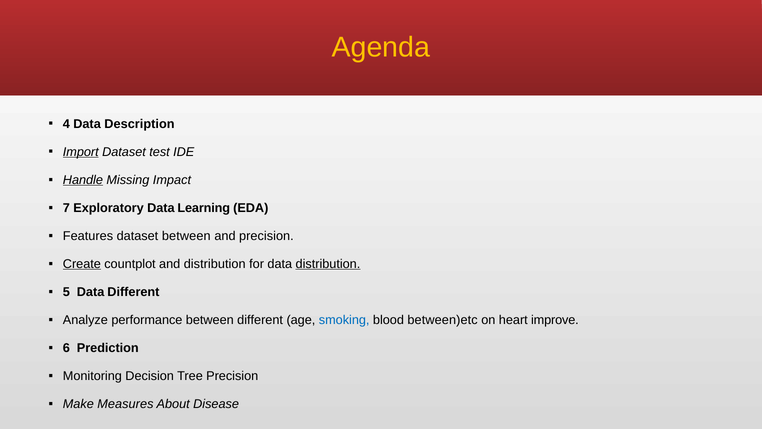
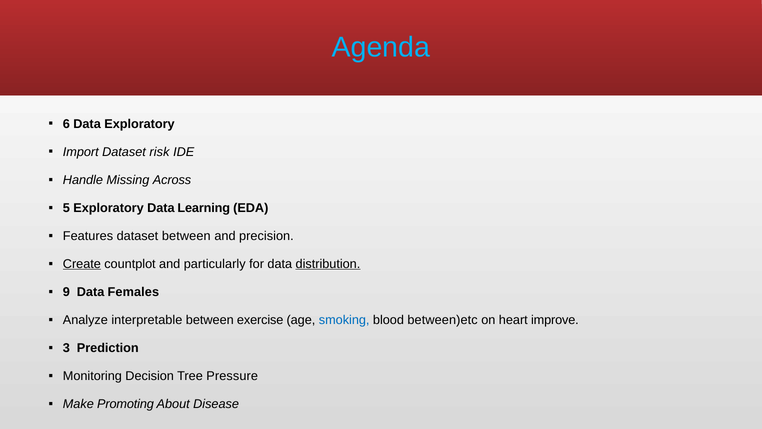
Agenda colour: yellow -> light blue
4: 4 -> 6
Data Description: Description -> Exploratory
Import underline: present -> none
test: test -> risk
Handle underline: present -> none
Impact: Impact -> Across
7: 7 -> 5
and distribution: distribution -> particularly
5: 5 -> 9
Data Different: Different -> Females
performance: performance -> interpretable
between different: different -> exercise
6: 6 -> 3
Tree Precision: Precision -> Pressure
Measures: Measures -> Promoting
